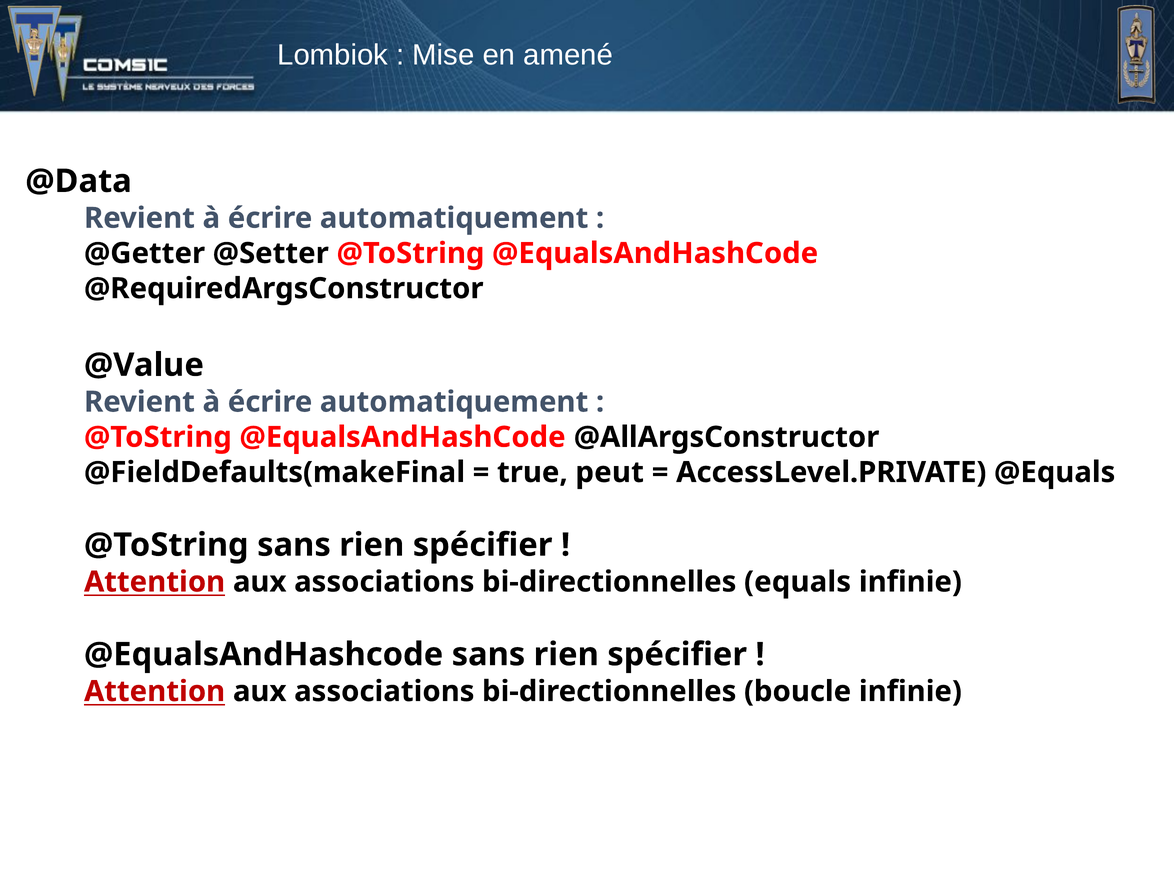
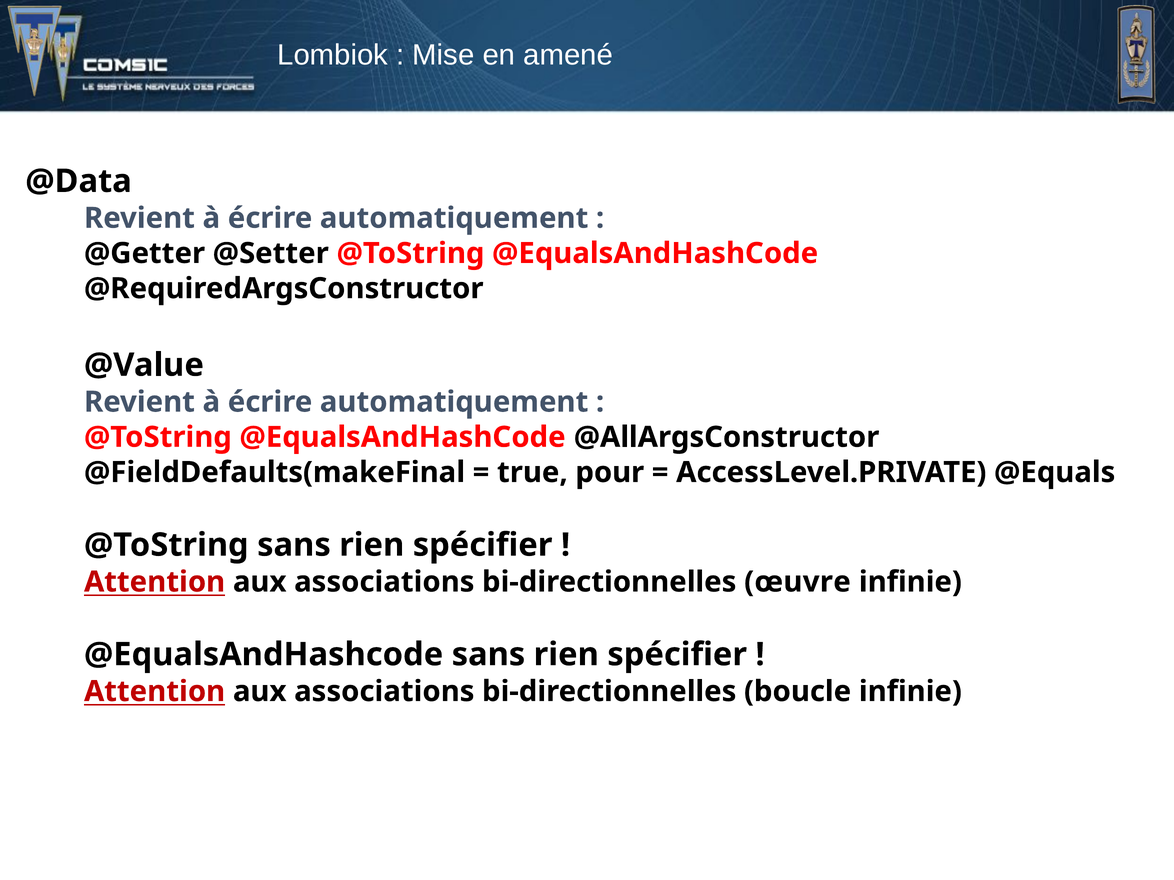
peut: peut -> pour
equals: equals -> œuvre
